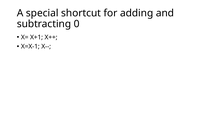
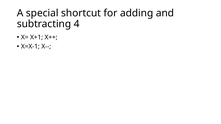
0: 0 -> 4
